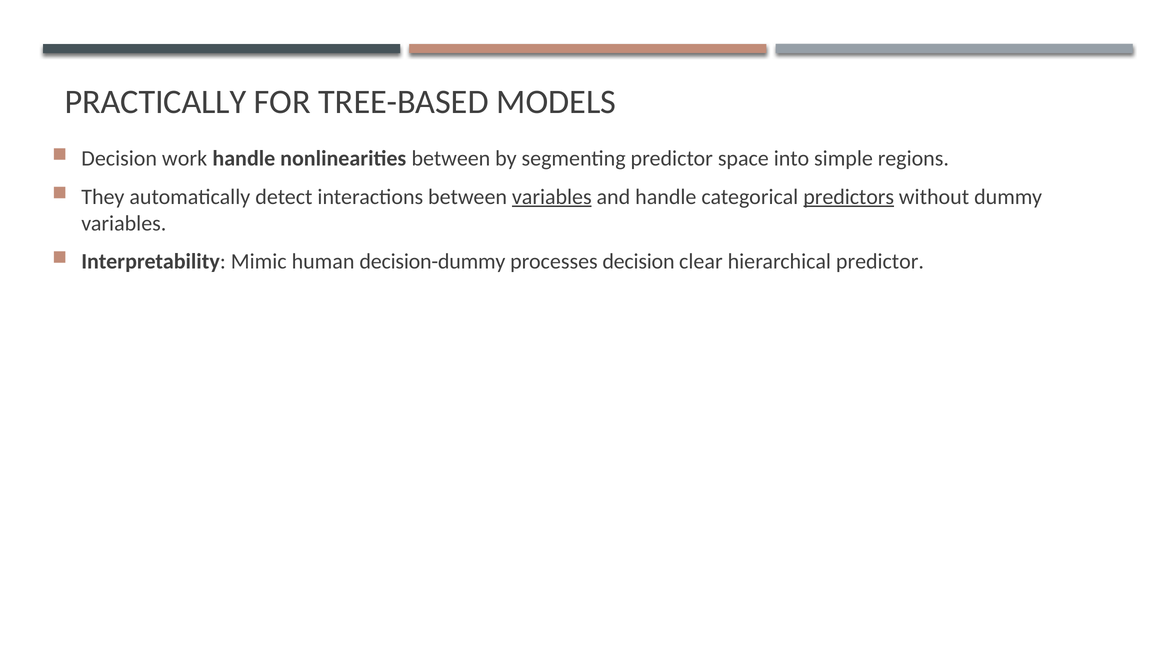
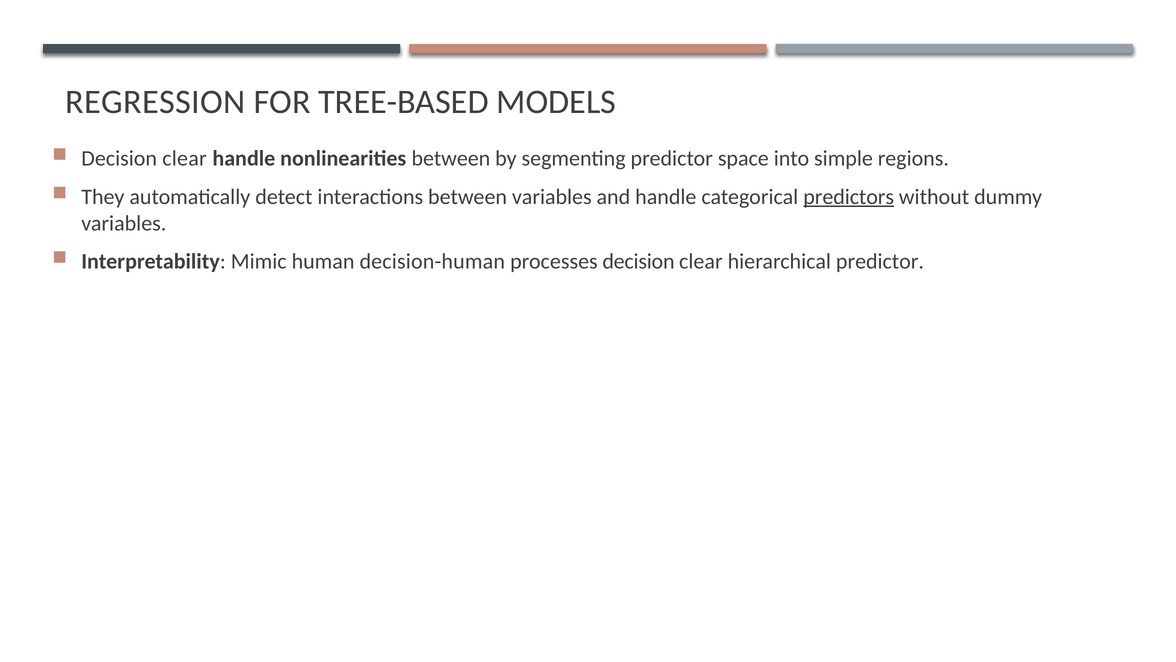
PRACTICALLY: PRACTICALLY -> REGRESSION
work at (185, 158): work -> clear
variables at (552, 197) underline: present -> none
decision-dummy: decision-dummy -> decision-human
